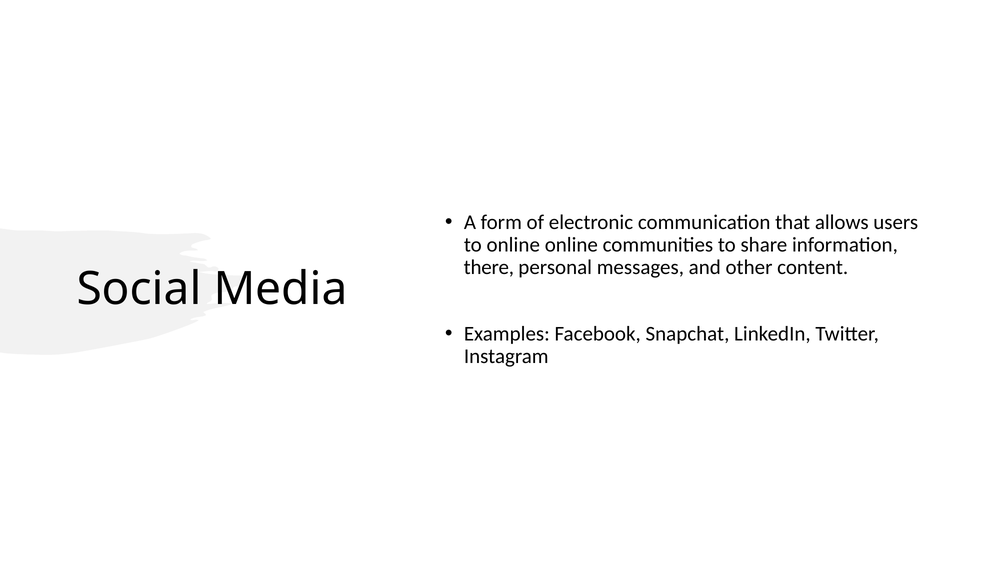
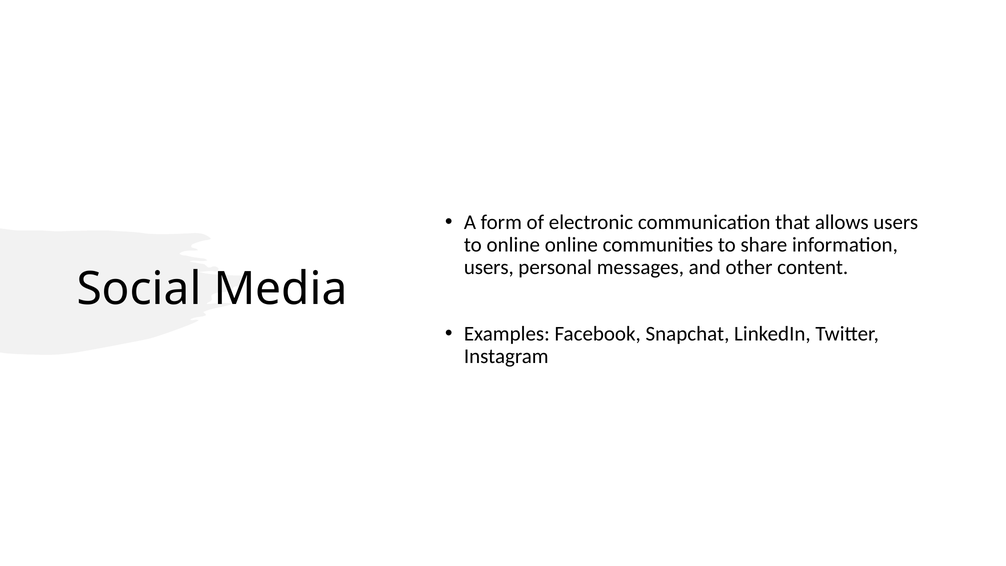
there at (489, 267): there -> users
